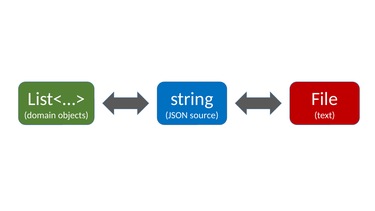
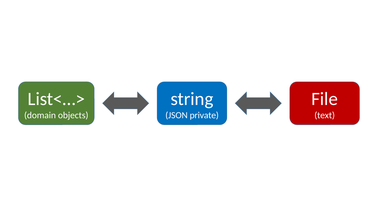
source: source -> private
